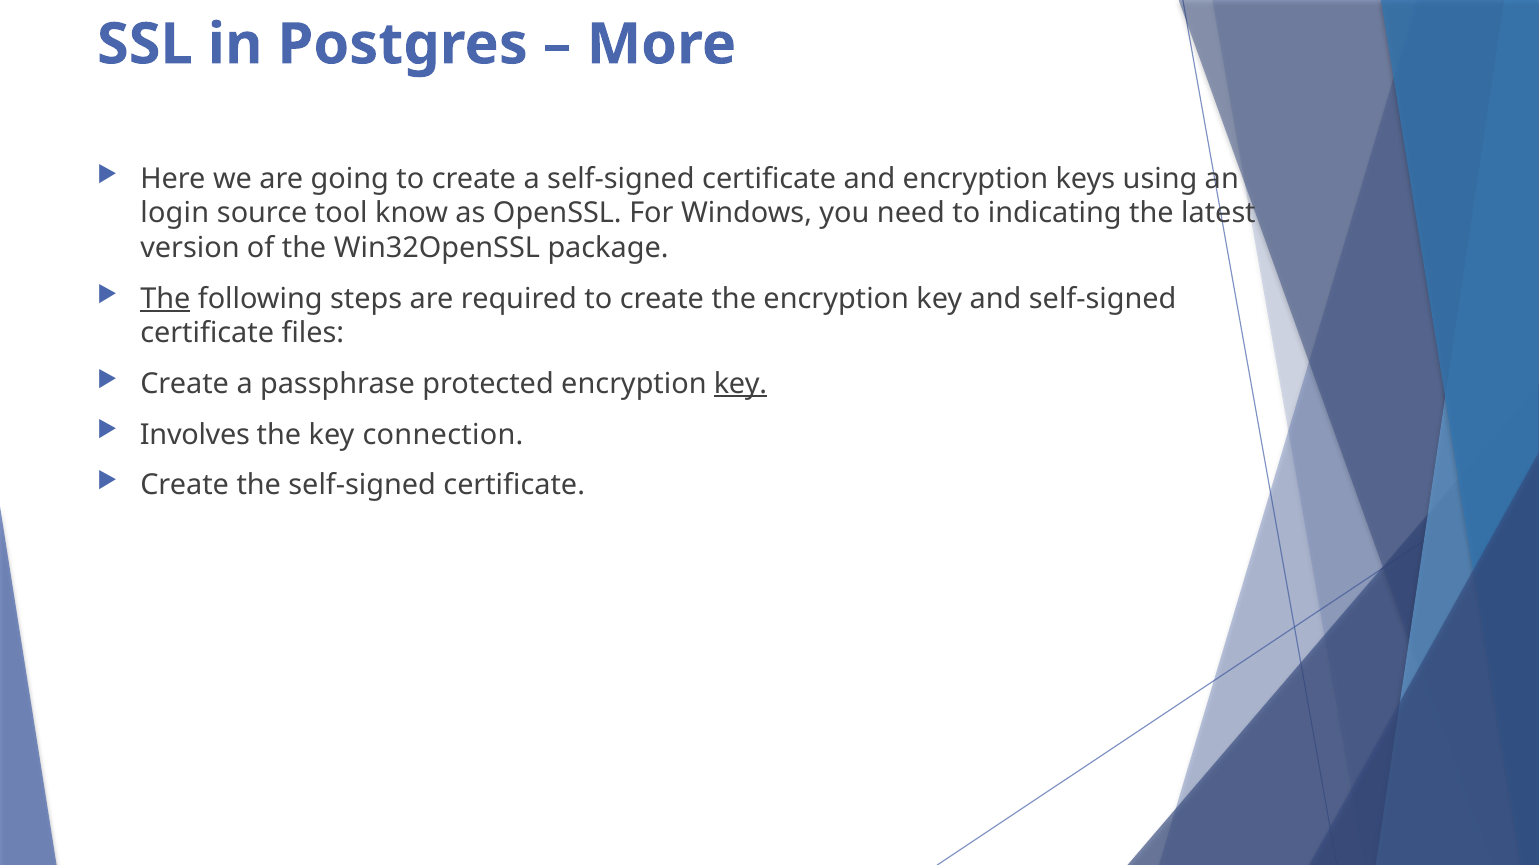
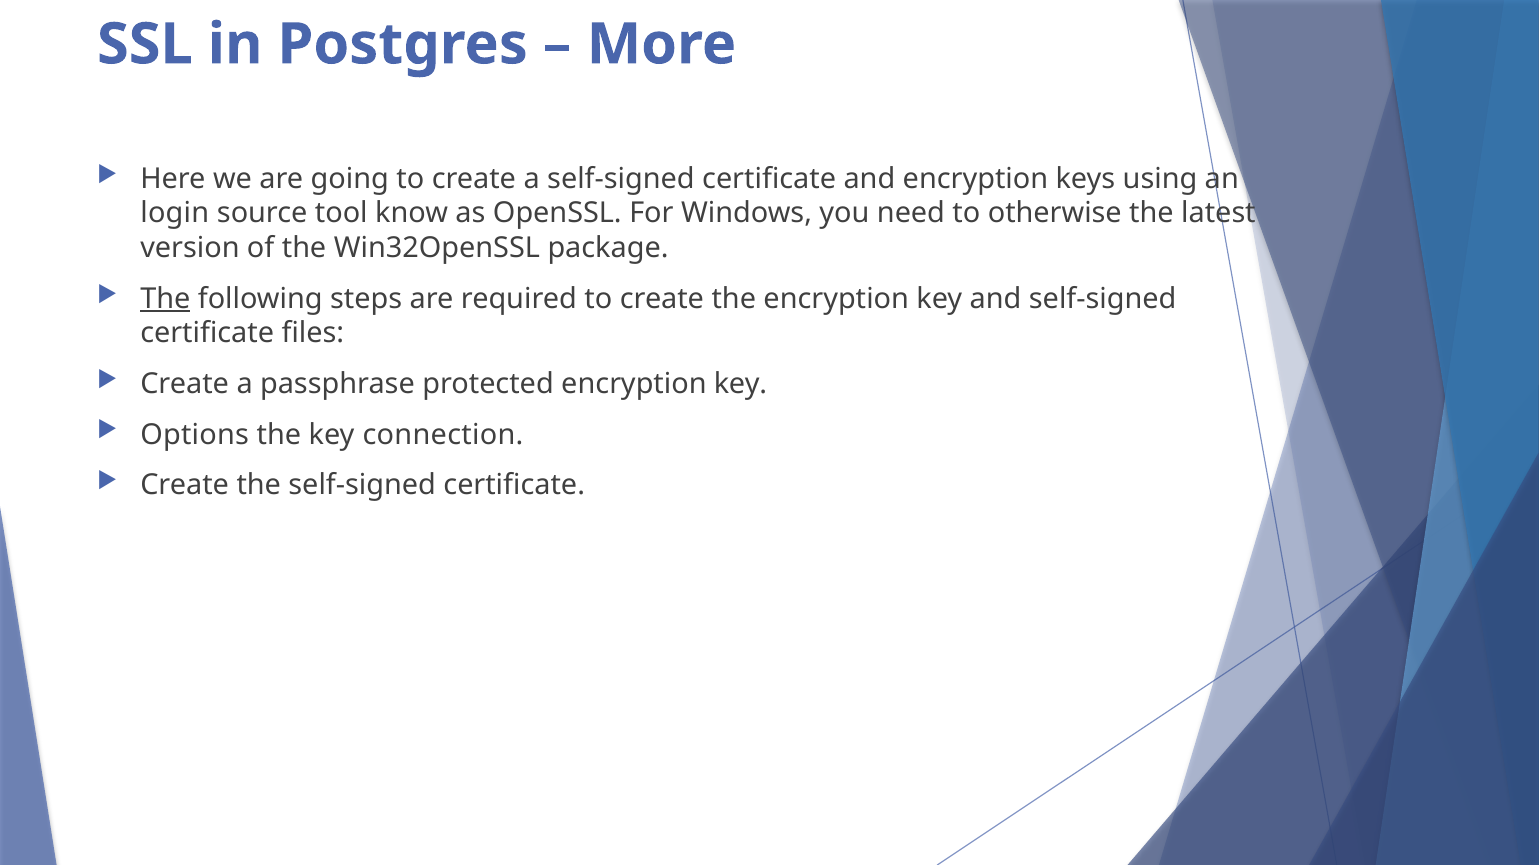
indicating: indicating -> otherwise
key at (740, 384) underline: present -> none
Involves: Involves -> Options
